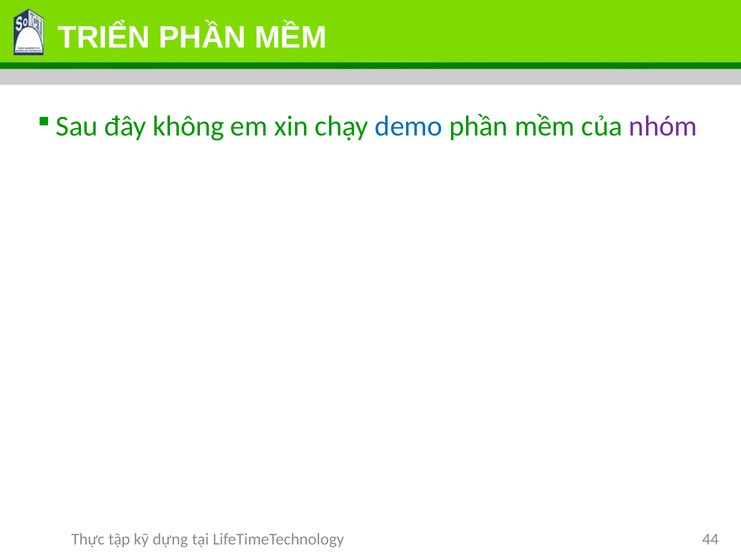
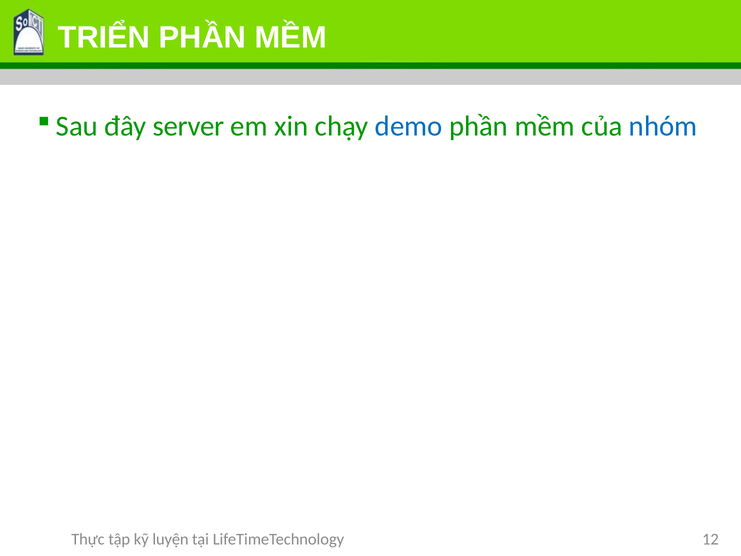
không: không -> server
nhóm colour: purple -> blue
dựng: dựng -> luyện
44: 44 -> 12
